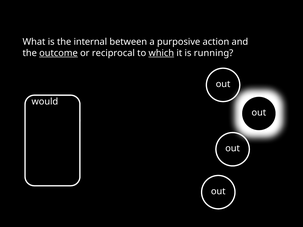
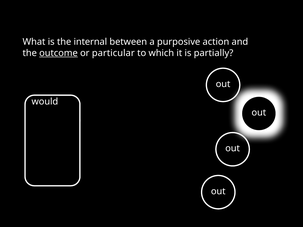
reciprocal: reciprocal -> particular
which underline: present -> none
running: running -> partially
